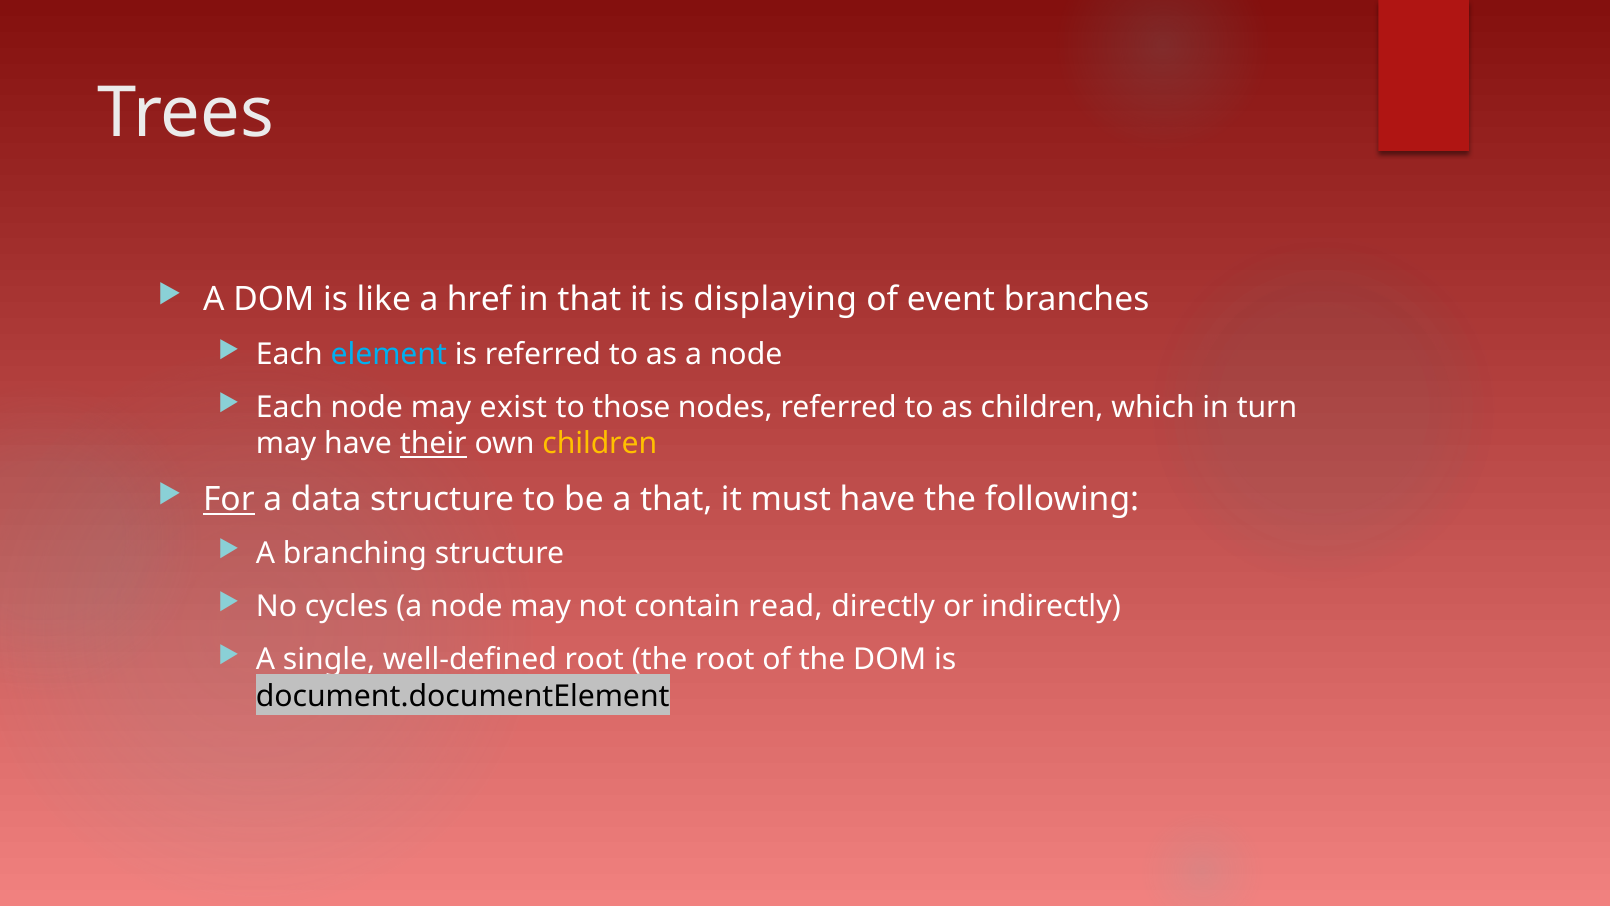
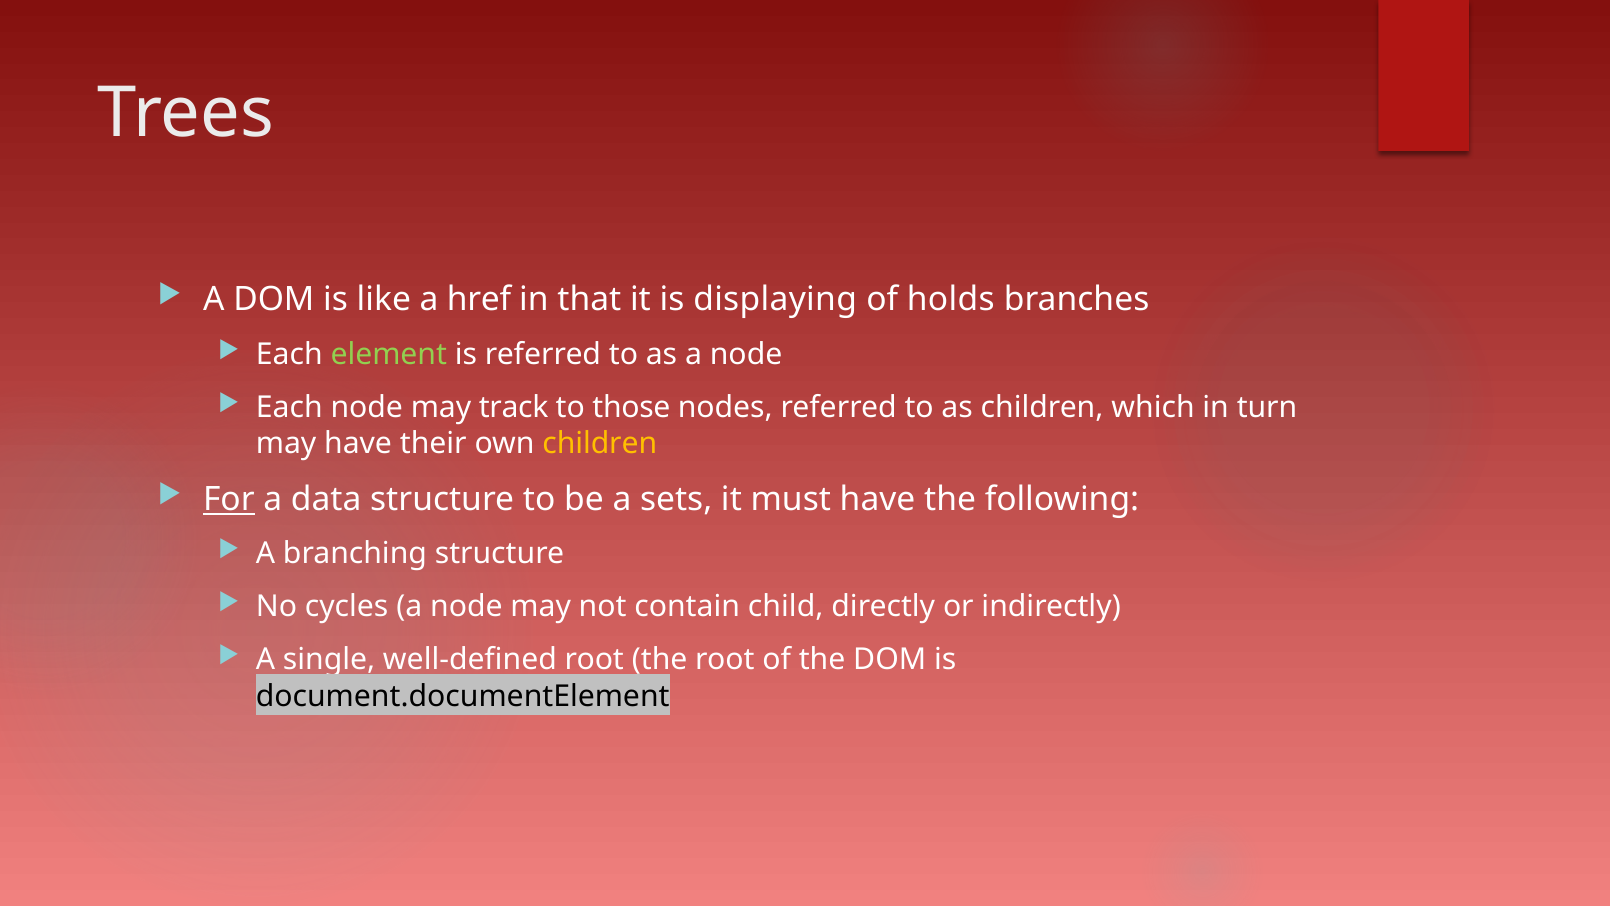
event: event -> holds
element colour: light blue -> light green
exist: exist -> track
their underline: present -> none
a that: that -> sets
read: read -> child
